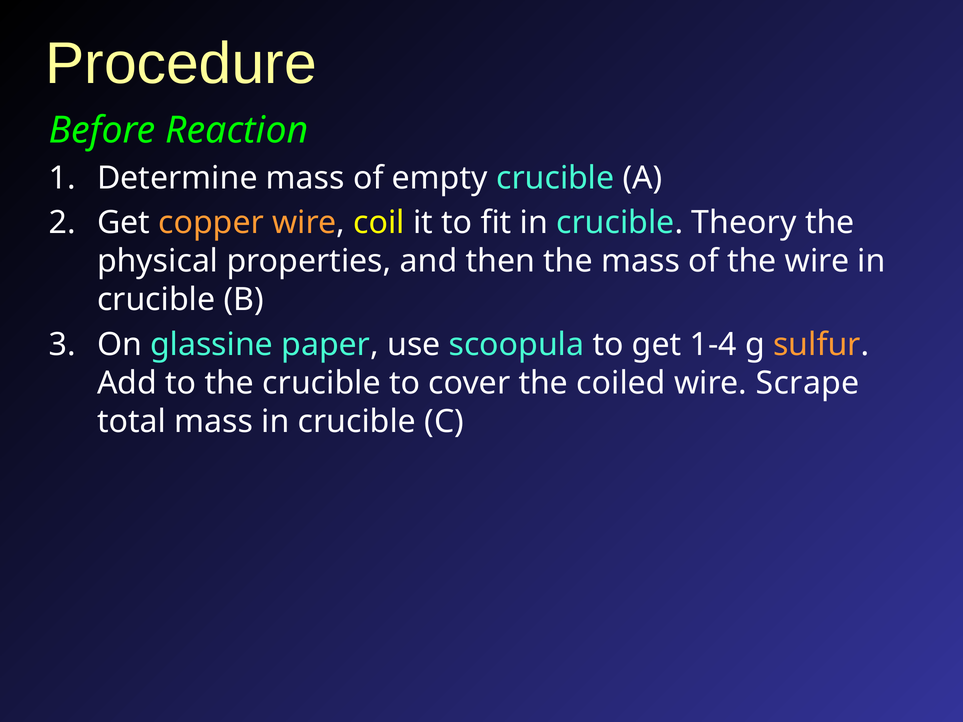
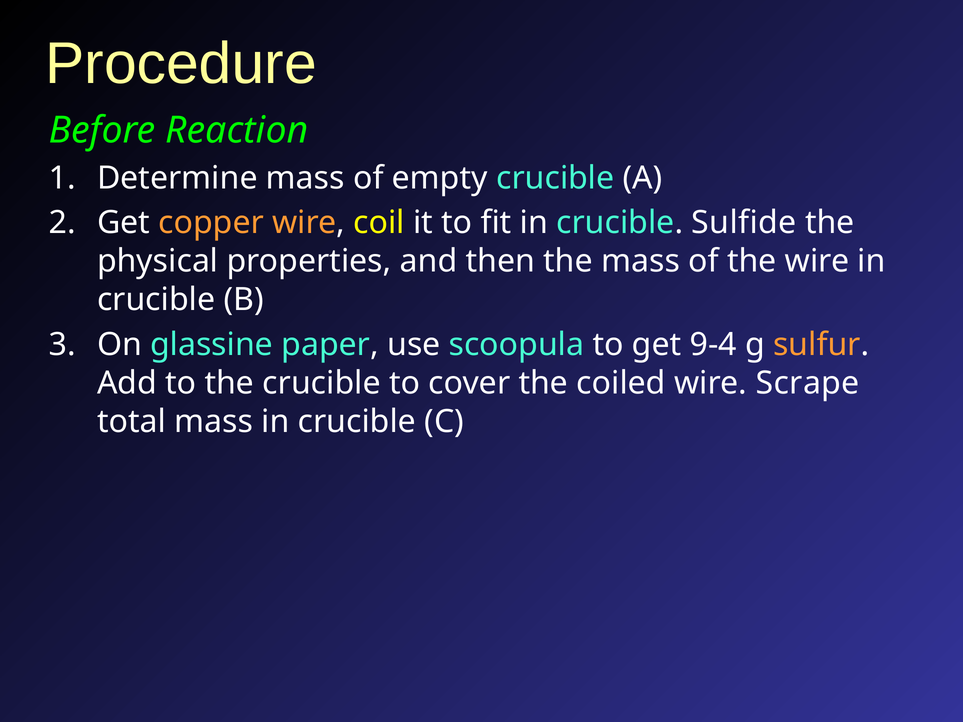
Theory: Theory -> Sulfide
1-4: 1-4 -> 9-4
